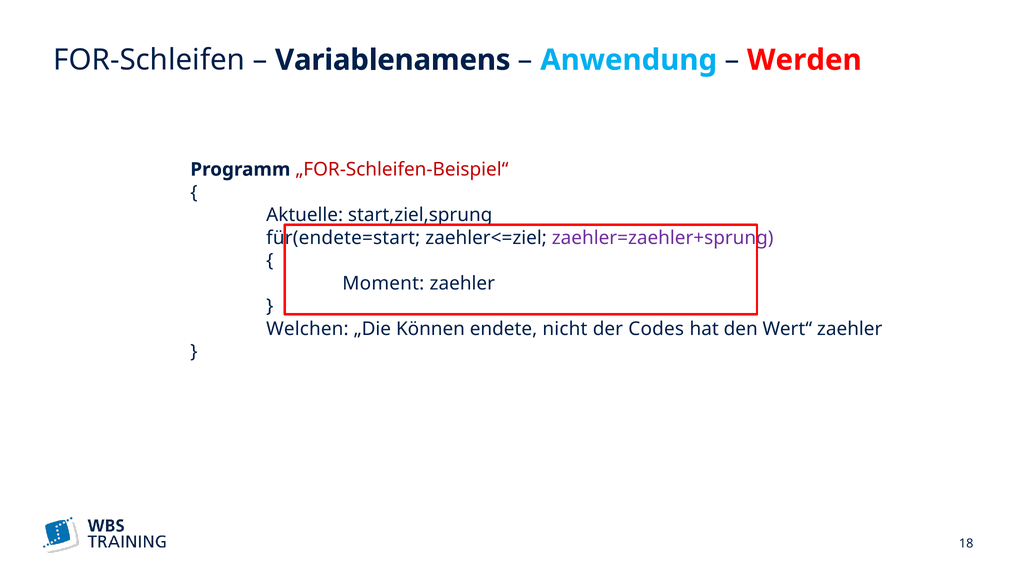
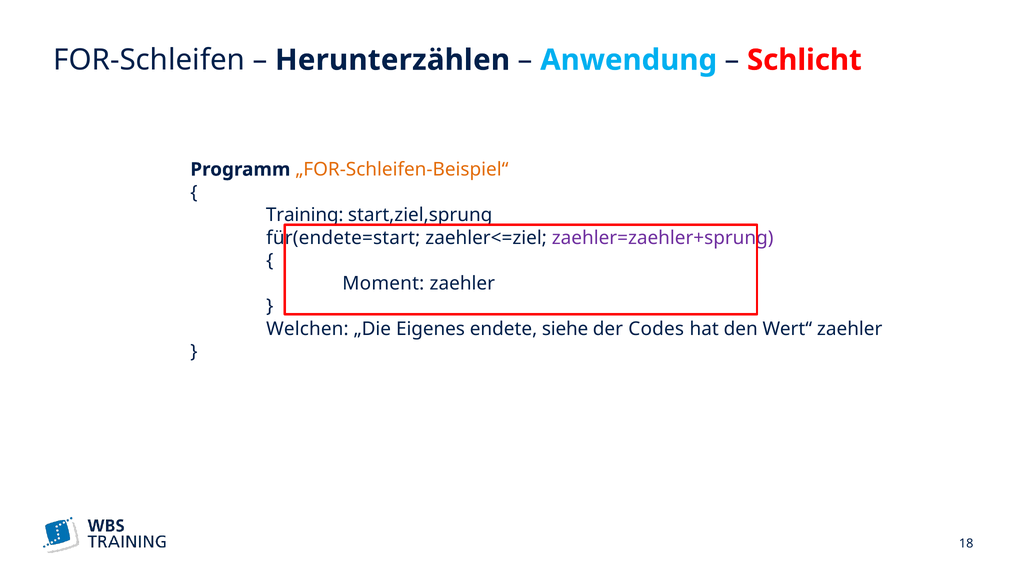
Variablenamens: Variablenamens -> Herunterzählen
Werden: Werden -> Schlicht
„FOR-Schleifen-Beispiel“ colour: red -> orange
Aktuelle: Aktuelle -> Training
Können: Können -> Eigenes
nicht: nicht -> siehe
